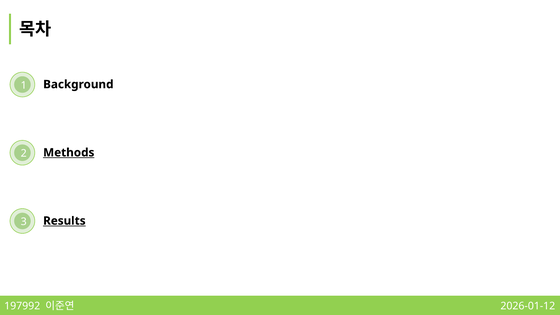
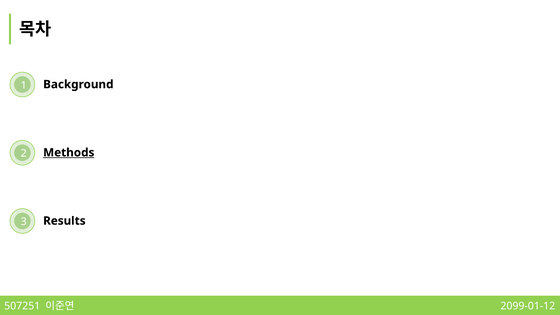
Results underline: present -> none
197992: 197992 -> 507251
2026-01-12: 2026-01-12 -> 2099-01-12
